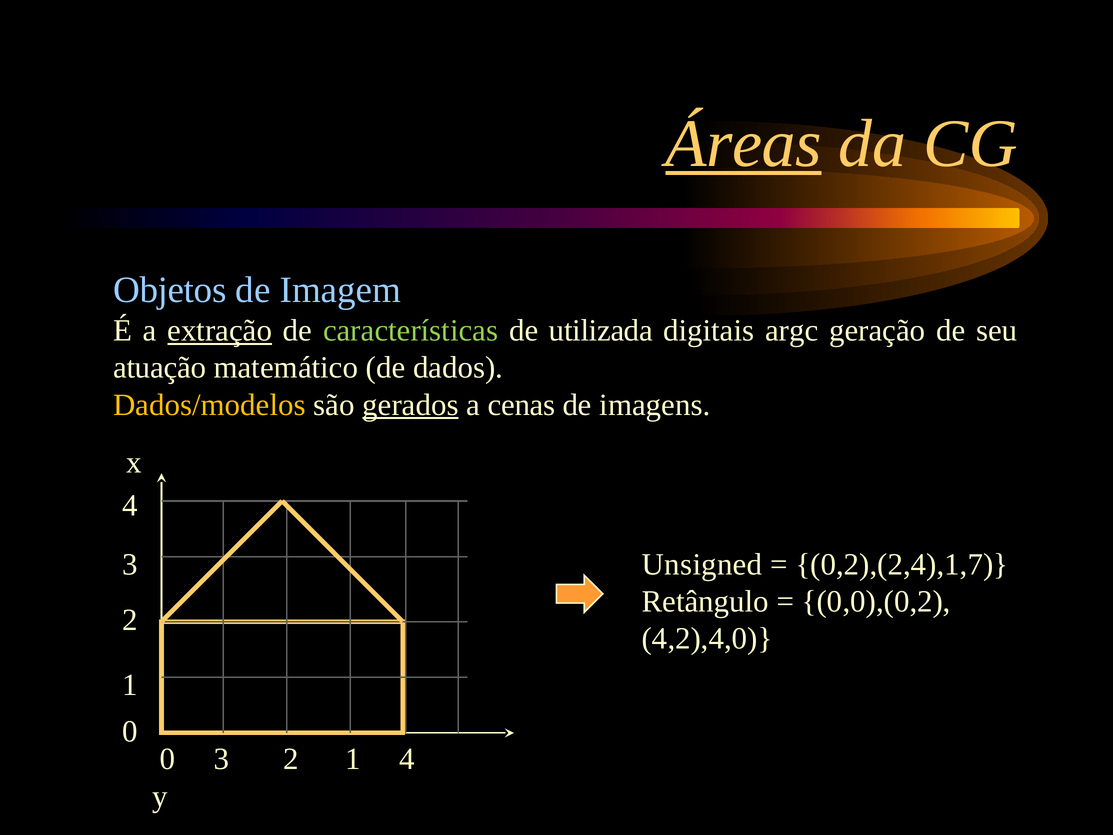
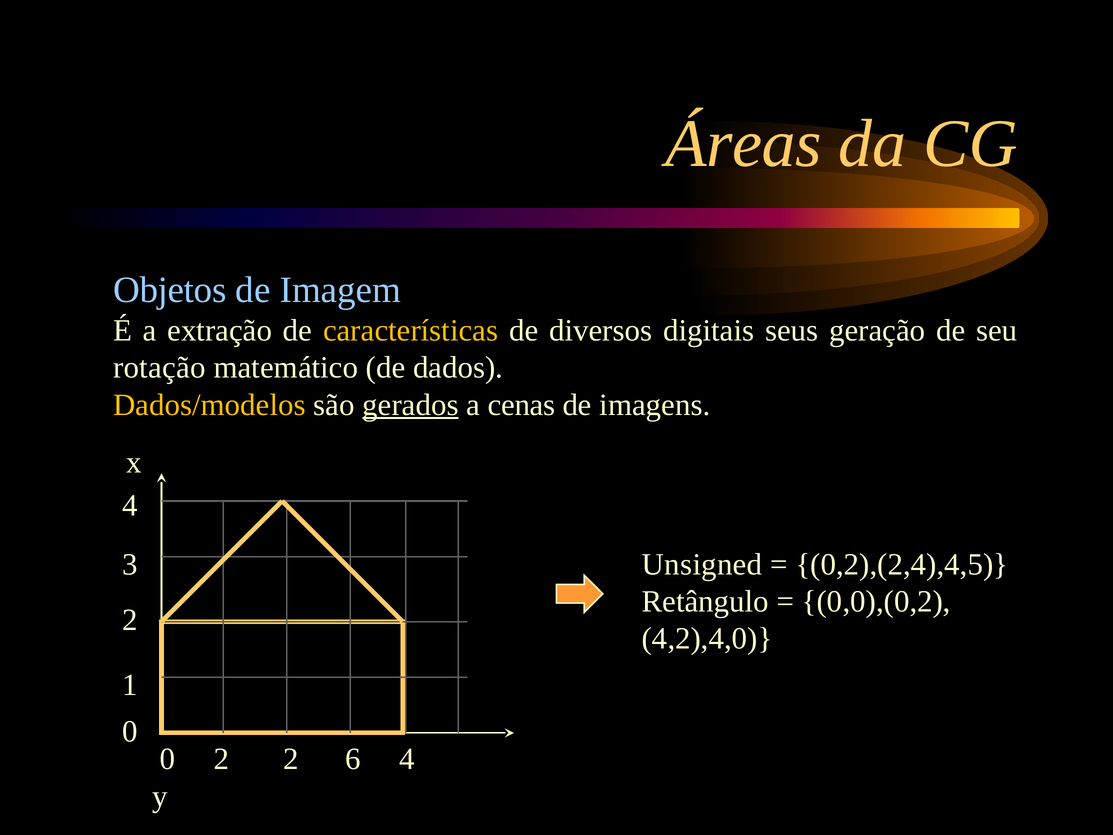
Áreas underline: present -> none
extração underline: present -> none
características colour: light green -> yellow
utilizada: utilizada -> diversos
argc: argc -> seus
atuação: atuação -> rotação
0,2),(2,4),1,7: 0,2),(2,4),1,7 -> 0,2),(2,4),4,5
0 3: 3 -> 2
2 1: 1 -> 6
